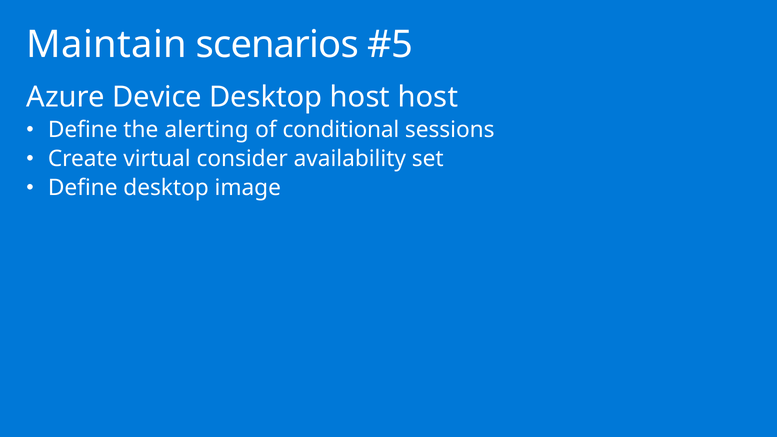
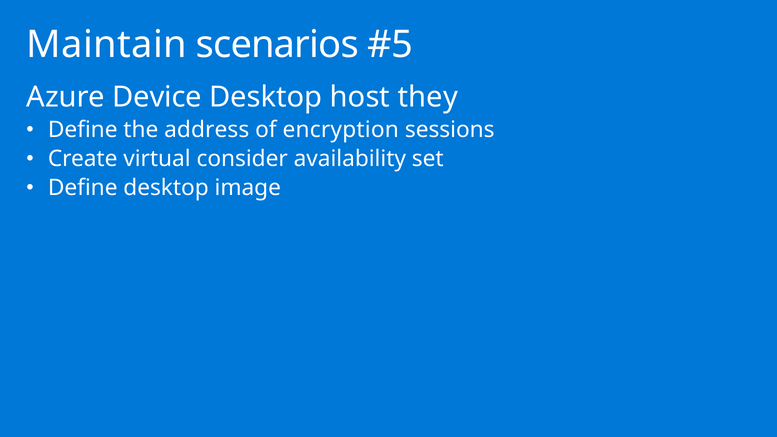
host host: host -> they
alerting: alerting -> address
conditional: conditional -> encryption
